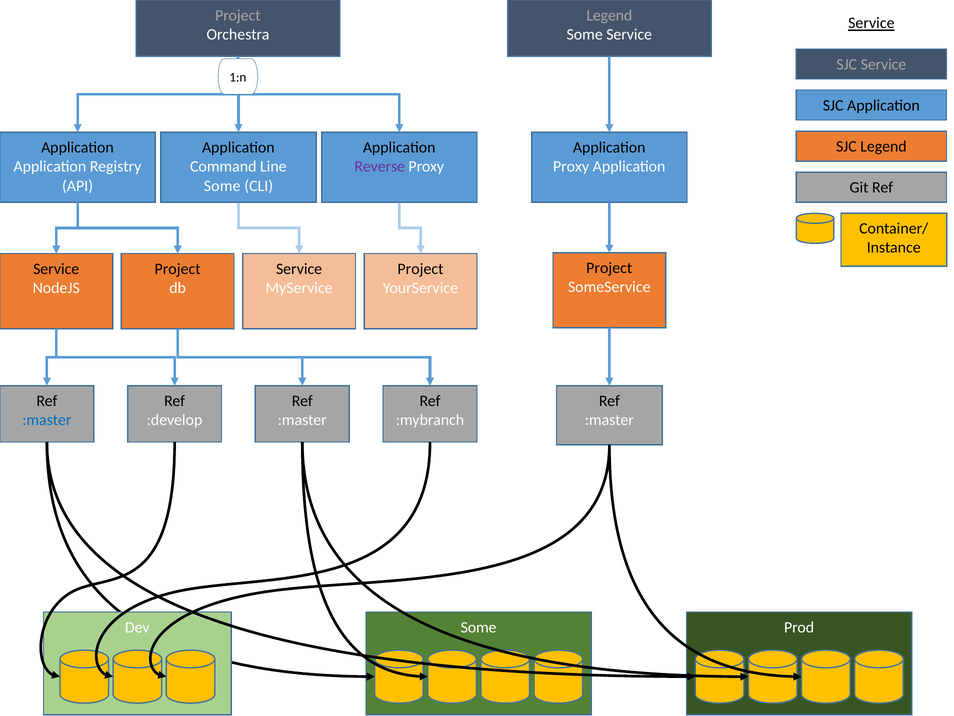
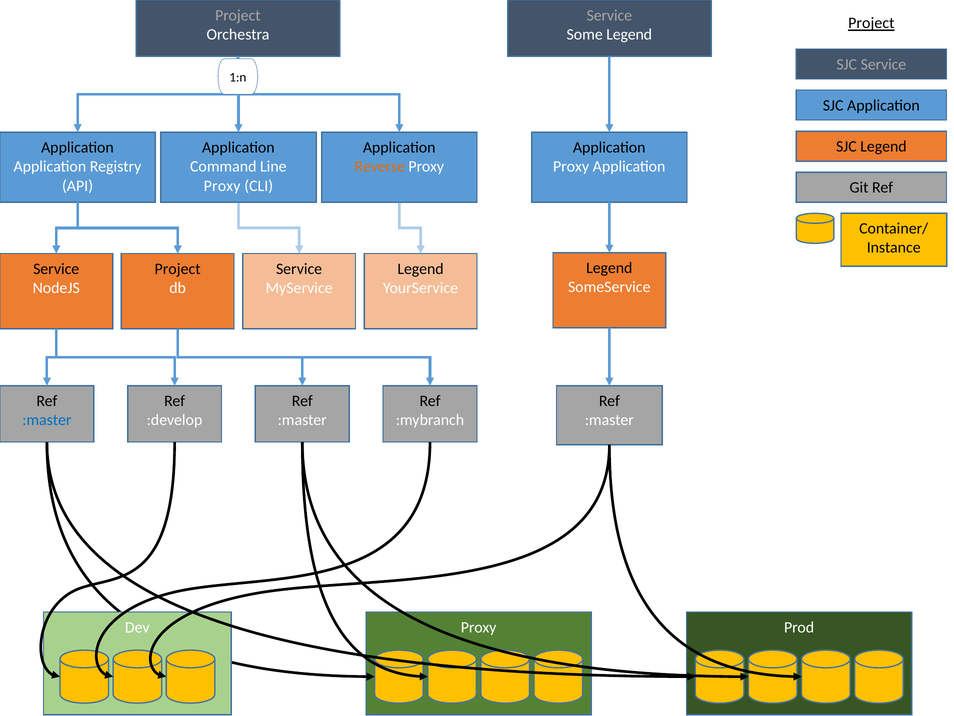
Legend at (609, 15): Legend -> Service
Service at (871, 23): Service -> Project
Some Service: Service -> Legend
Reverse colour: purple -> orange
Some at (222, 186): Some -> Proxy
Project at (609, 268): Project -> Legend
Project at (420, 269): Project -> Legend
Some at (479, 627): Some -> Proxy
